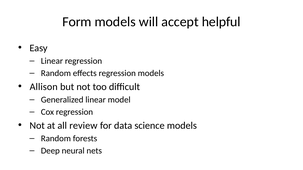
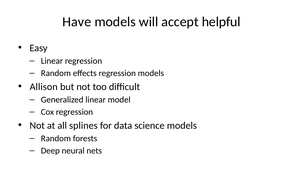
Form: Form -> Have
review: review -> splines
